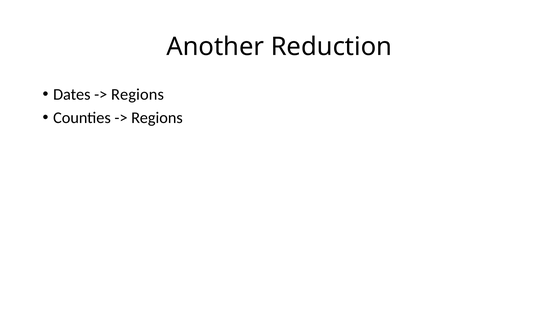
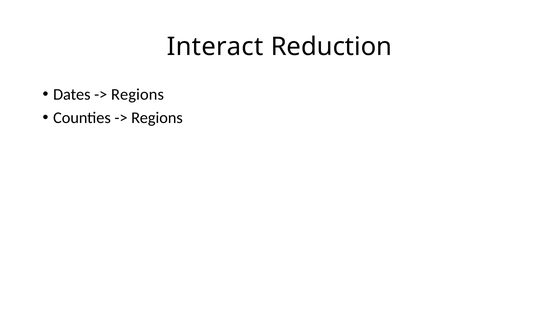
Another: Another -> Interact
